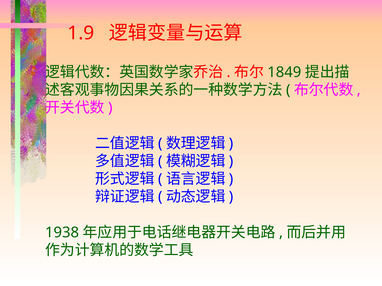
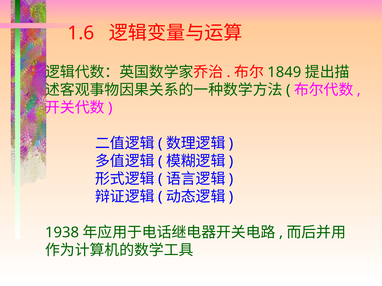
1.9: 1.9 -> 1.6
